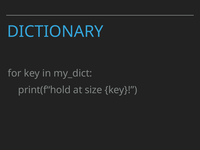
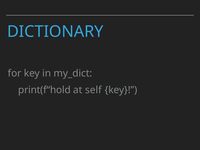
size: size -> self
